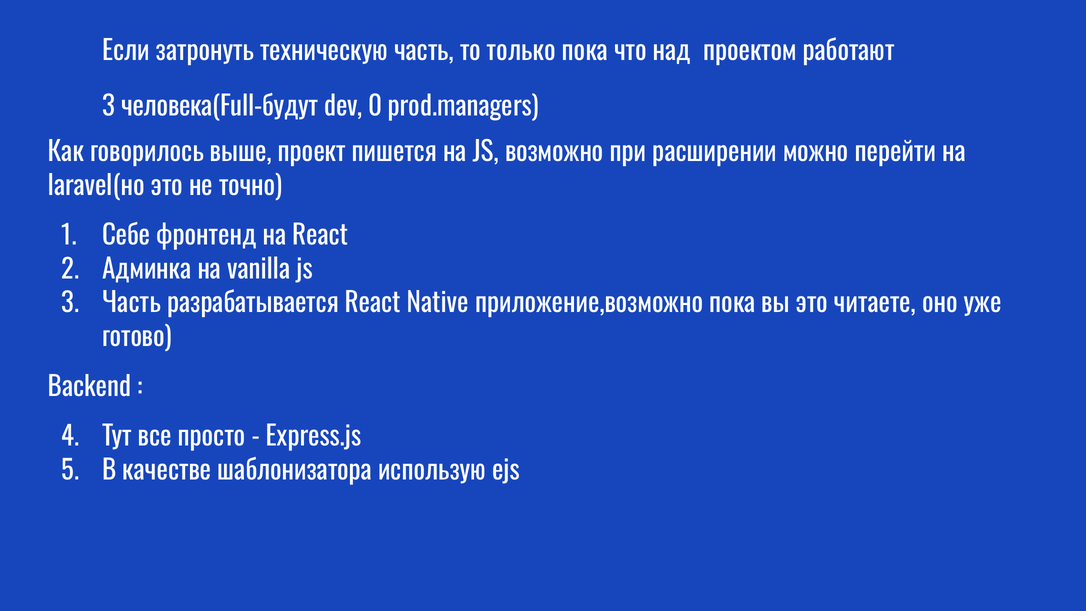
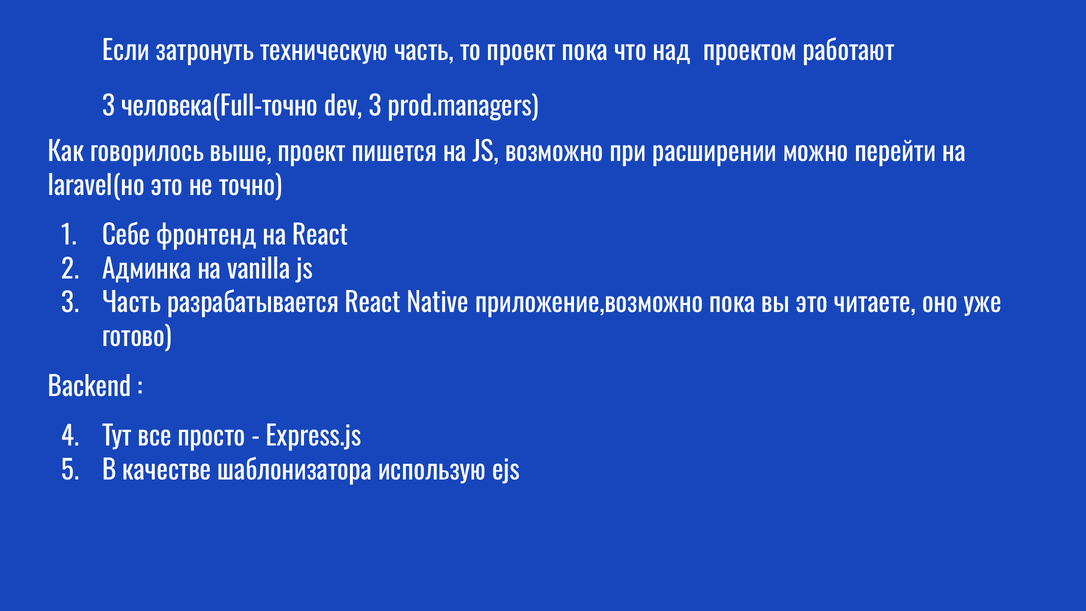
то только: только -> проект
человека(Full-будут: человека(Full-будут -> человека(Full-точно
dev 0: 0 -> 3
